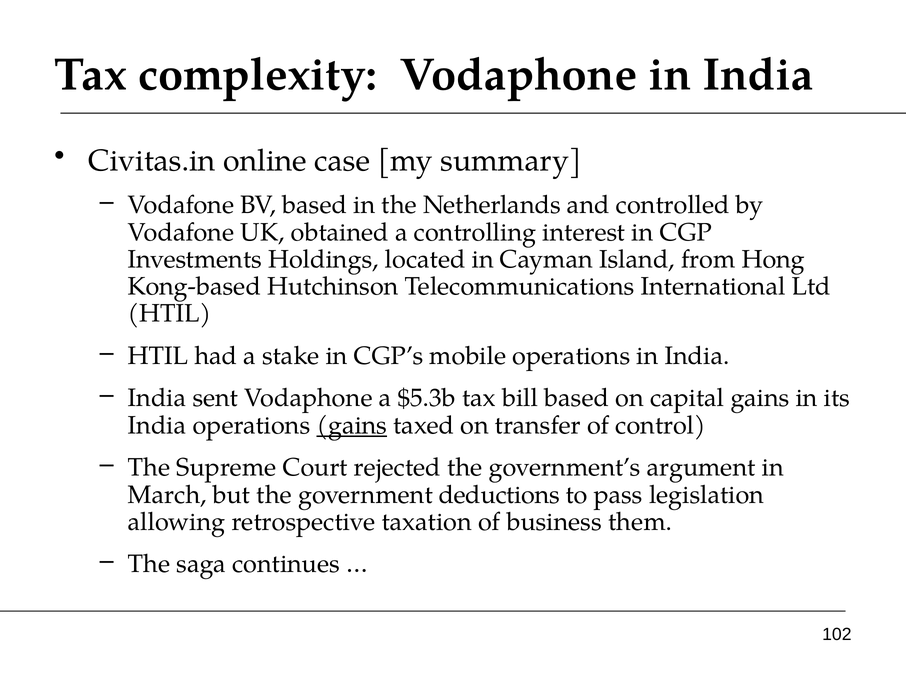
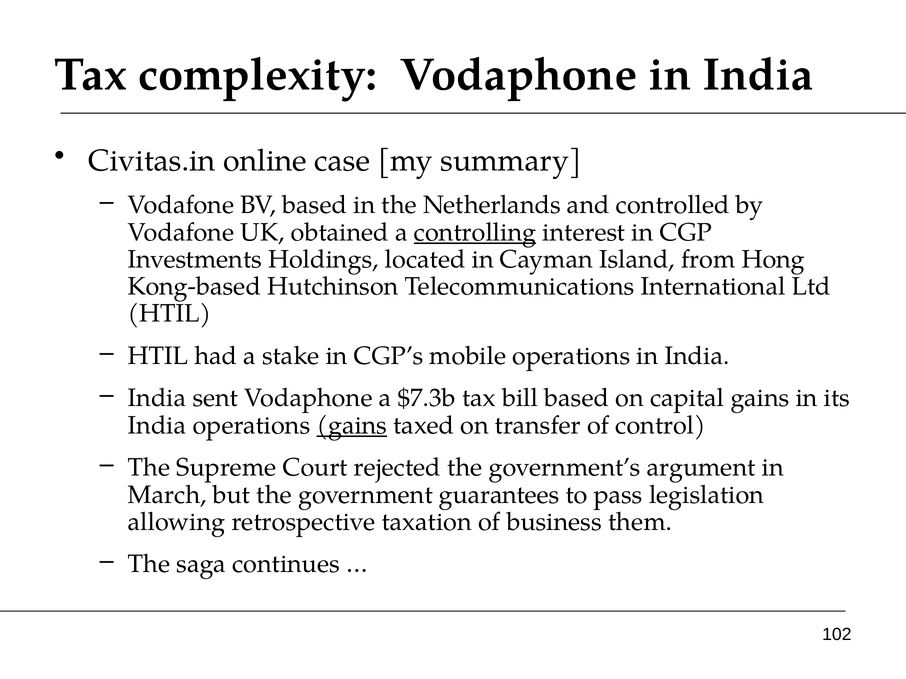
controlling underline: none -> present
$5.3b: $5.3b -> $7.3b
deductions: deductions -> guarantees
